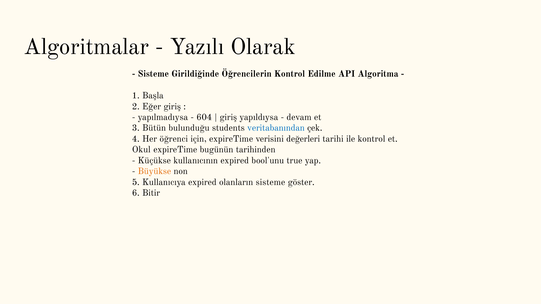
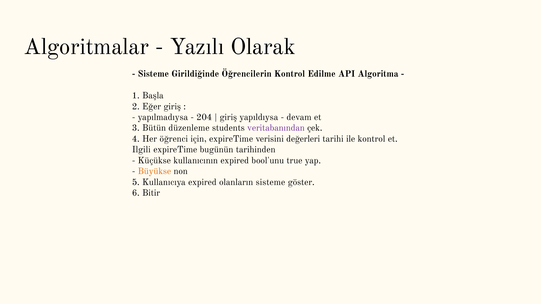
604: 604 -> 204
bulunduğu: bulunduğu -> düzenleme
veritabanından colour: blue -> purple
Okul: Okul -> Ilgili
